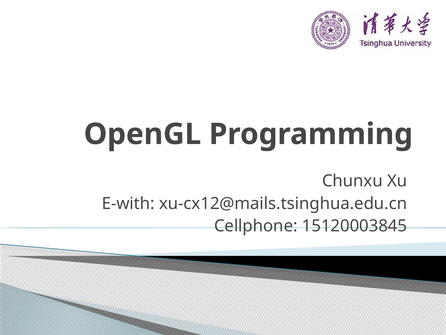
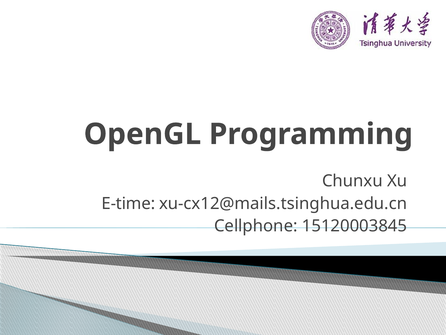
E-with: E-with -> E-time
